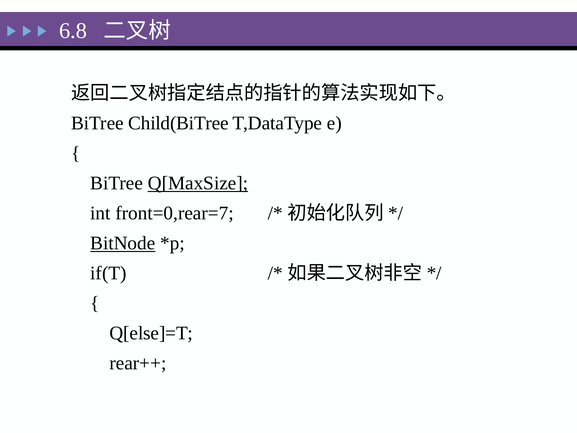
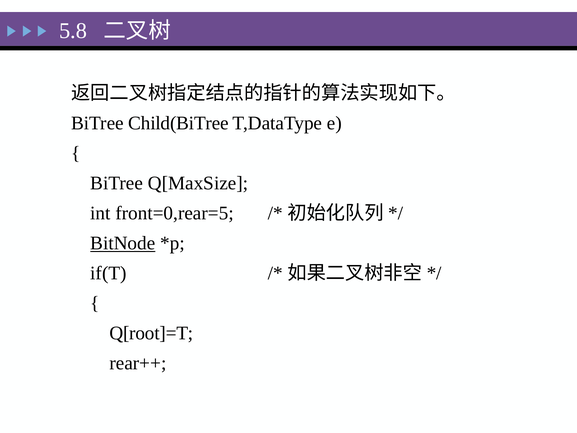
6.8: 6.8 -> 5.8
Q[MaxSize underline: present -> none
front=0,rear=7: front=0,rear=7 -> front=0,rear=5
Q[else]=T: Q[else]=T -> Q[root]=T
